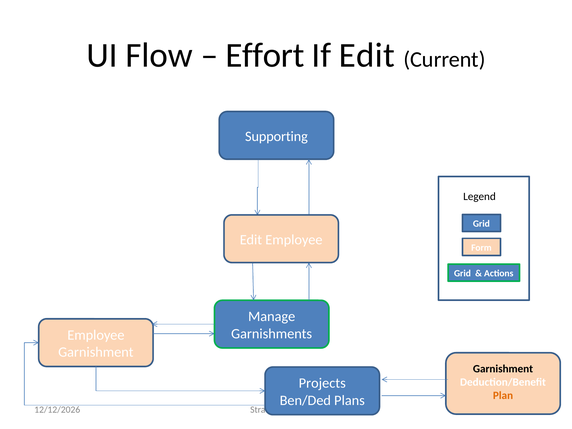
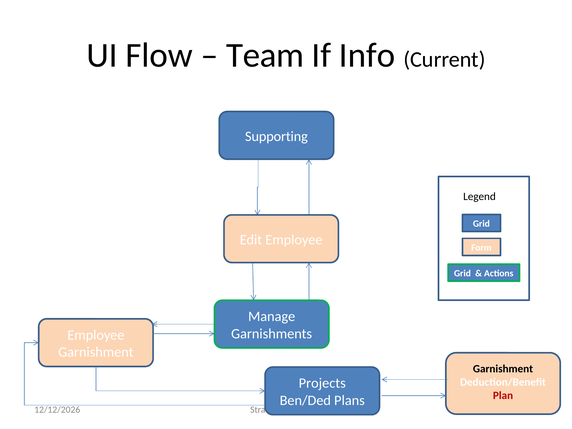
Effort: Effort -> Team
If Edit: Edit -> Info
Plan colour: orange -> red
